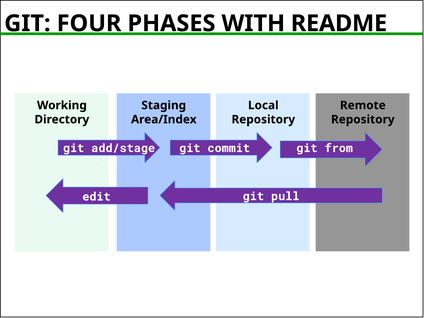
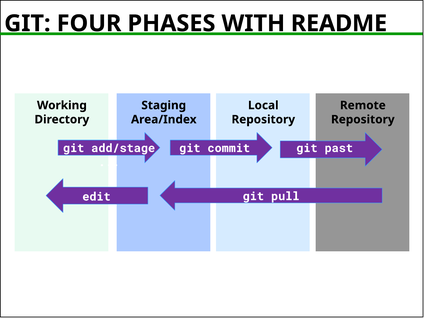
from: from -> past
